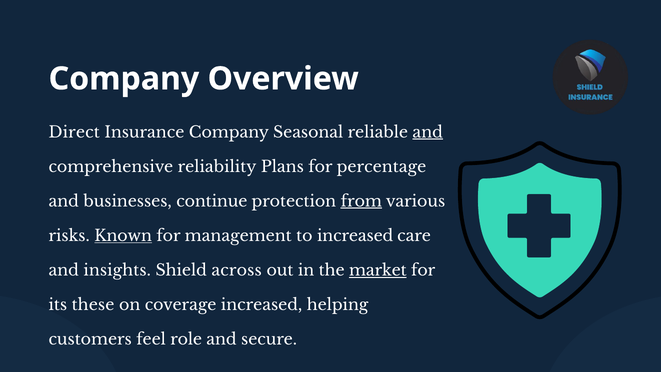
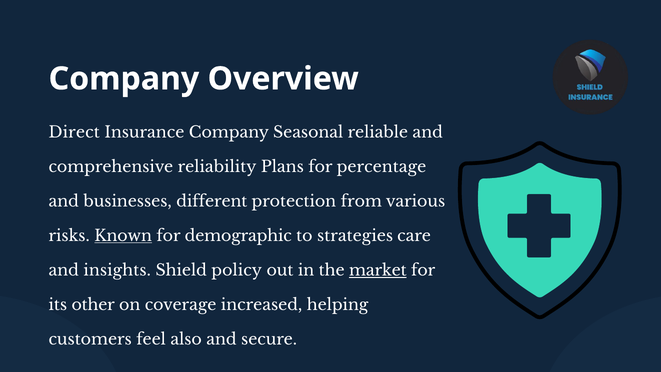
and at (428, 132) underline: present -> none
continue: continue -> different
from underline: present -> none
management: management -> demographic
to increased: increased -> strategies
across: across -> policy
these: these -> other
role: role -> also
